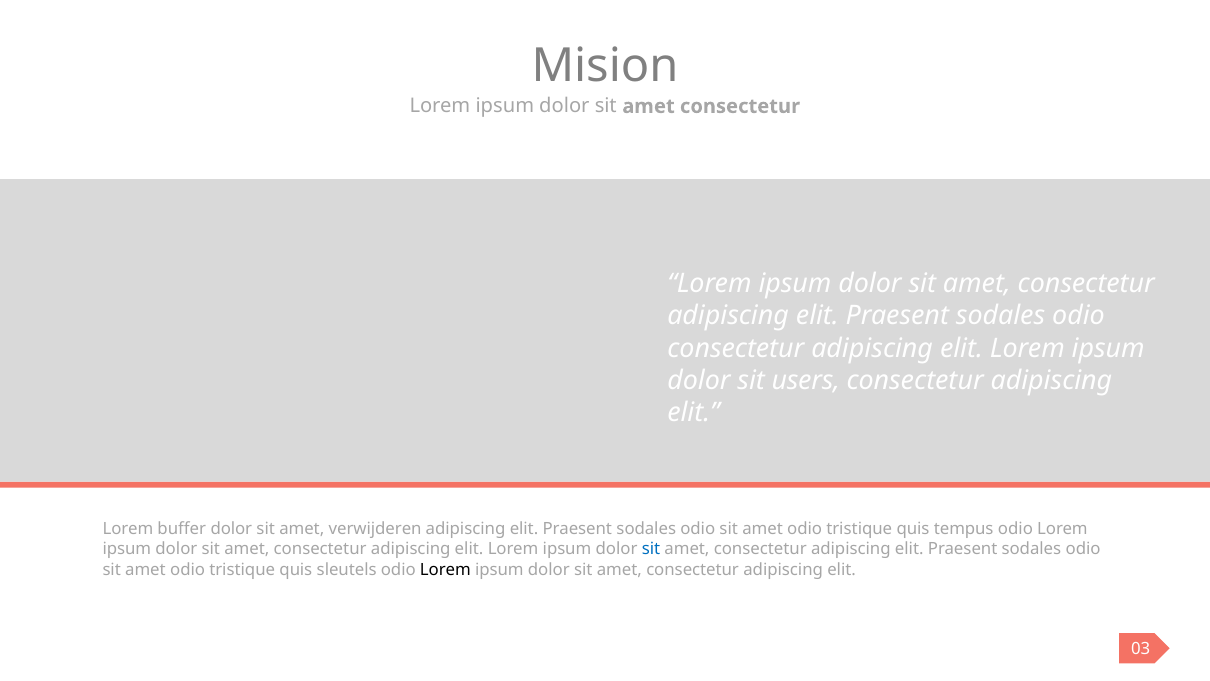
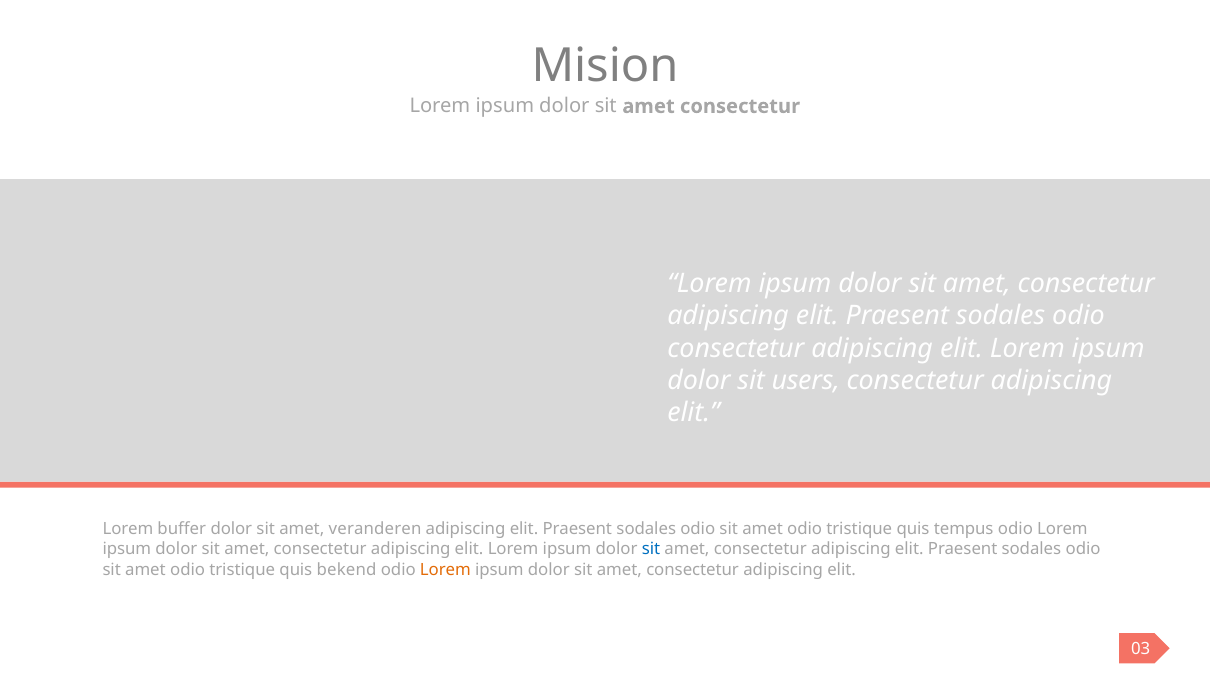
verwijderen: verwijderen -> veranderen
sleutels: sleutels -> bekend
Lorem at (445, 569) colour: black -> orange
